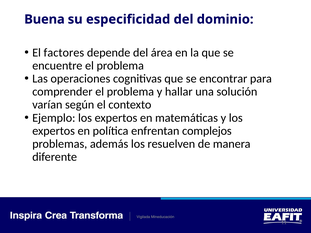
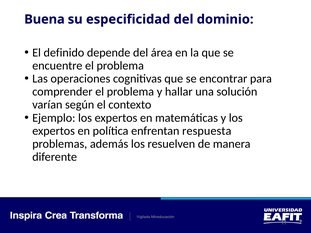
factores: factores -> definido
complejos: complejos -> respuesta
